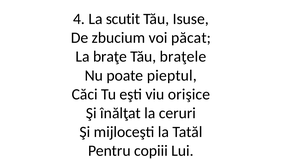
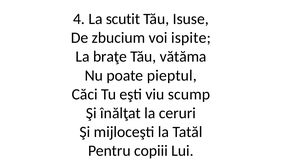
păcat: păcat -> ispite
braţele: braţele -> vătăma
orişice: orişice -> scump
